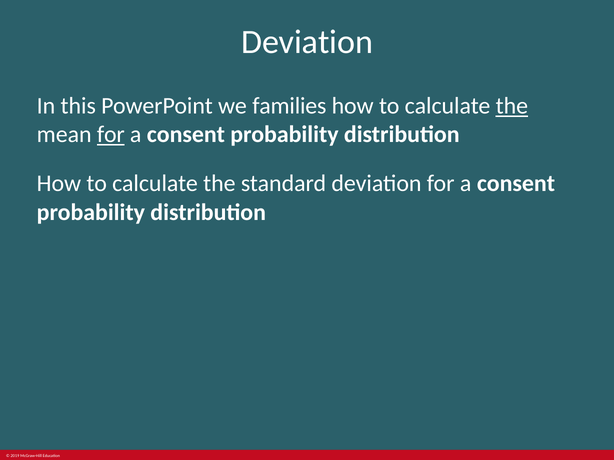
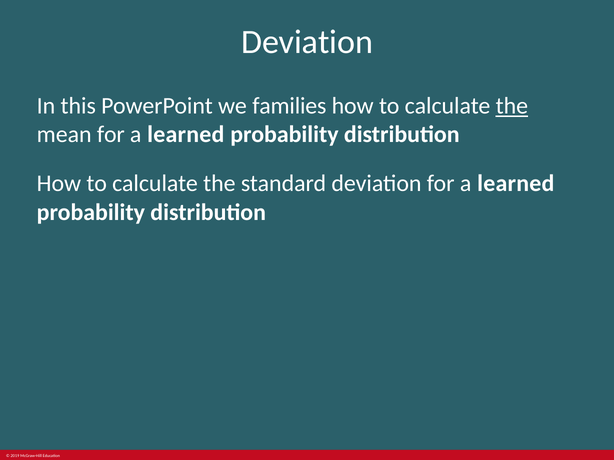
for at (111, 135) underline: present -> none
consent at (186, 135): consent -> learned
deviation for a consent: consent -> learned
